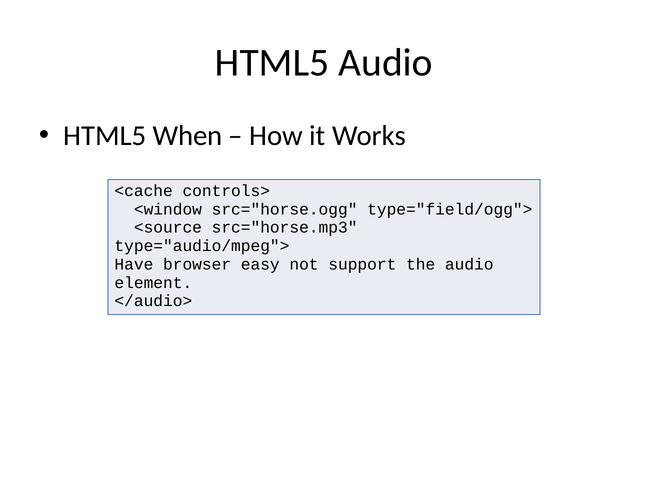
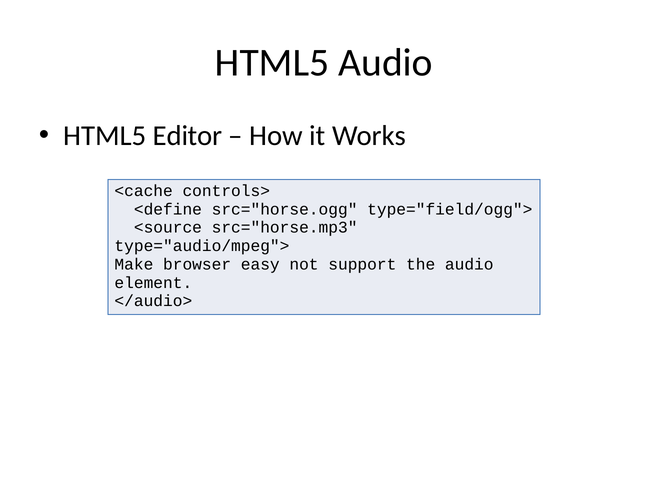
When: When -> Editor
<window: <window -> <define
Have: Have -> Make
